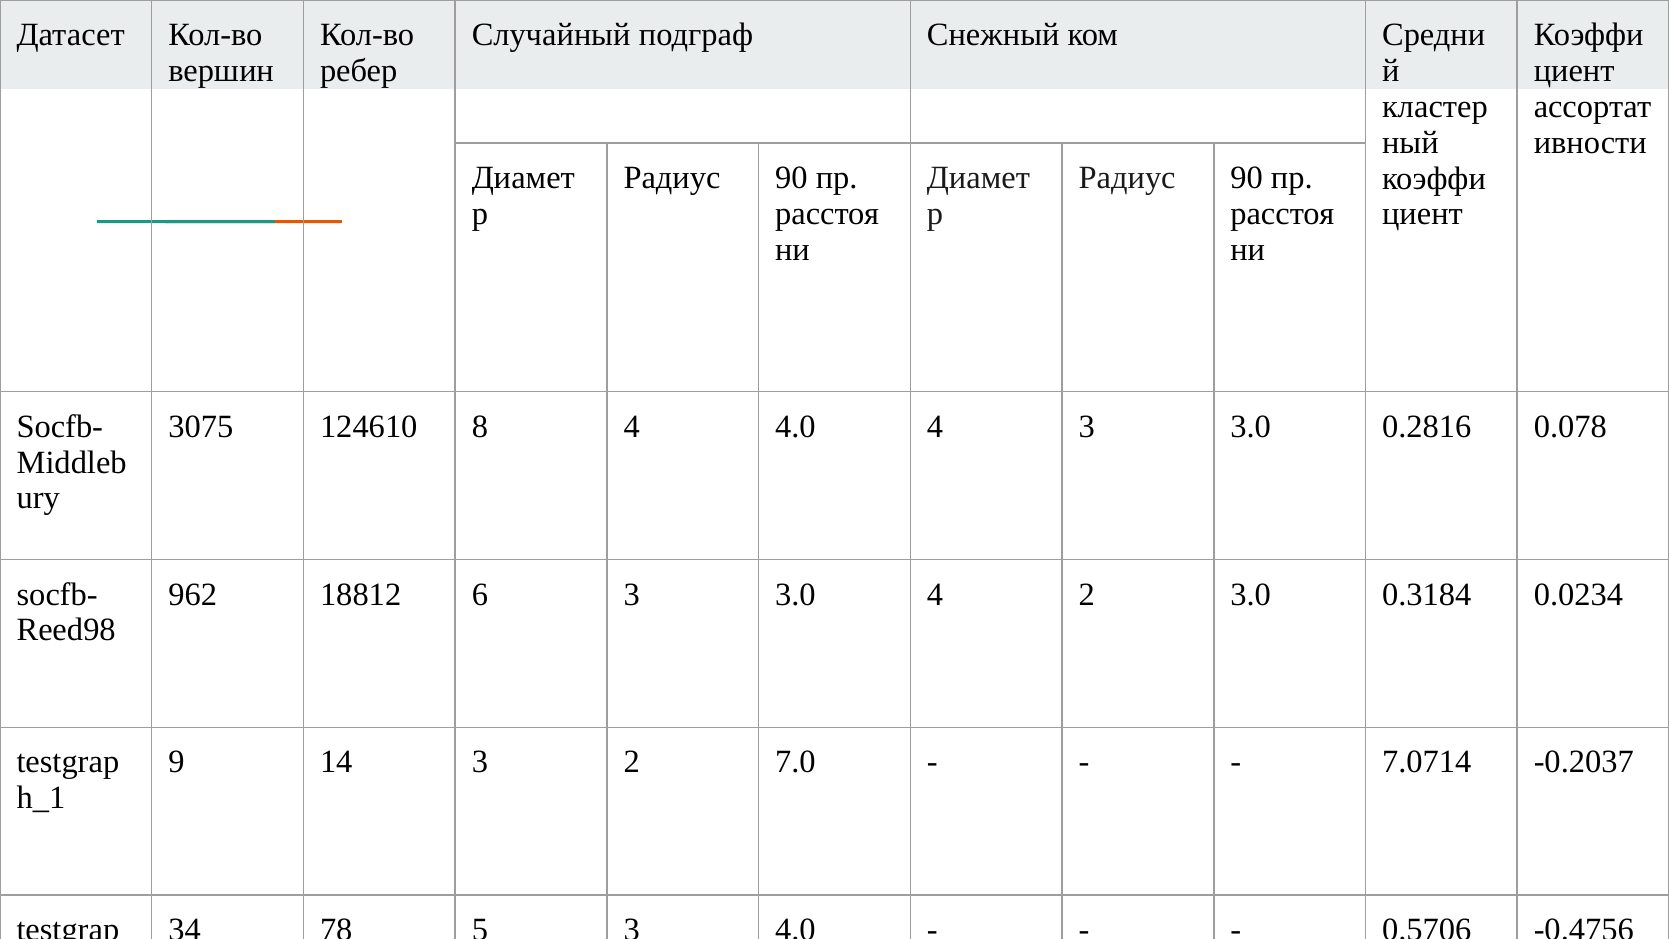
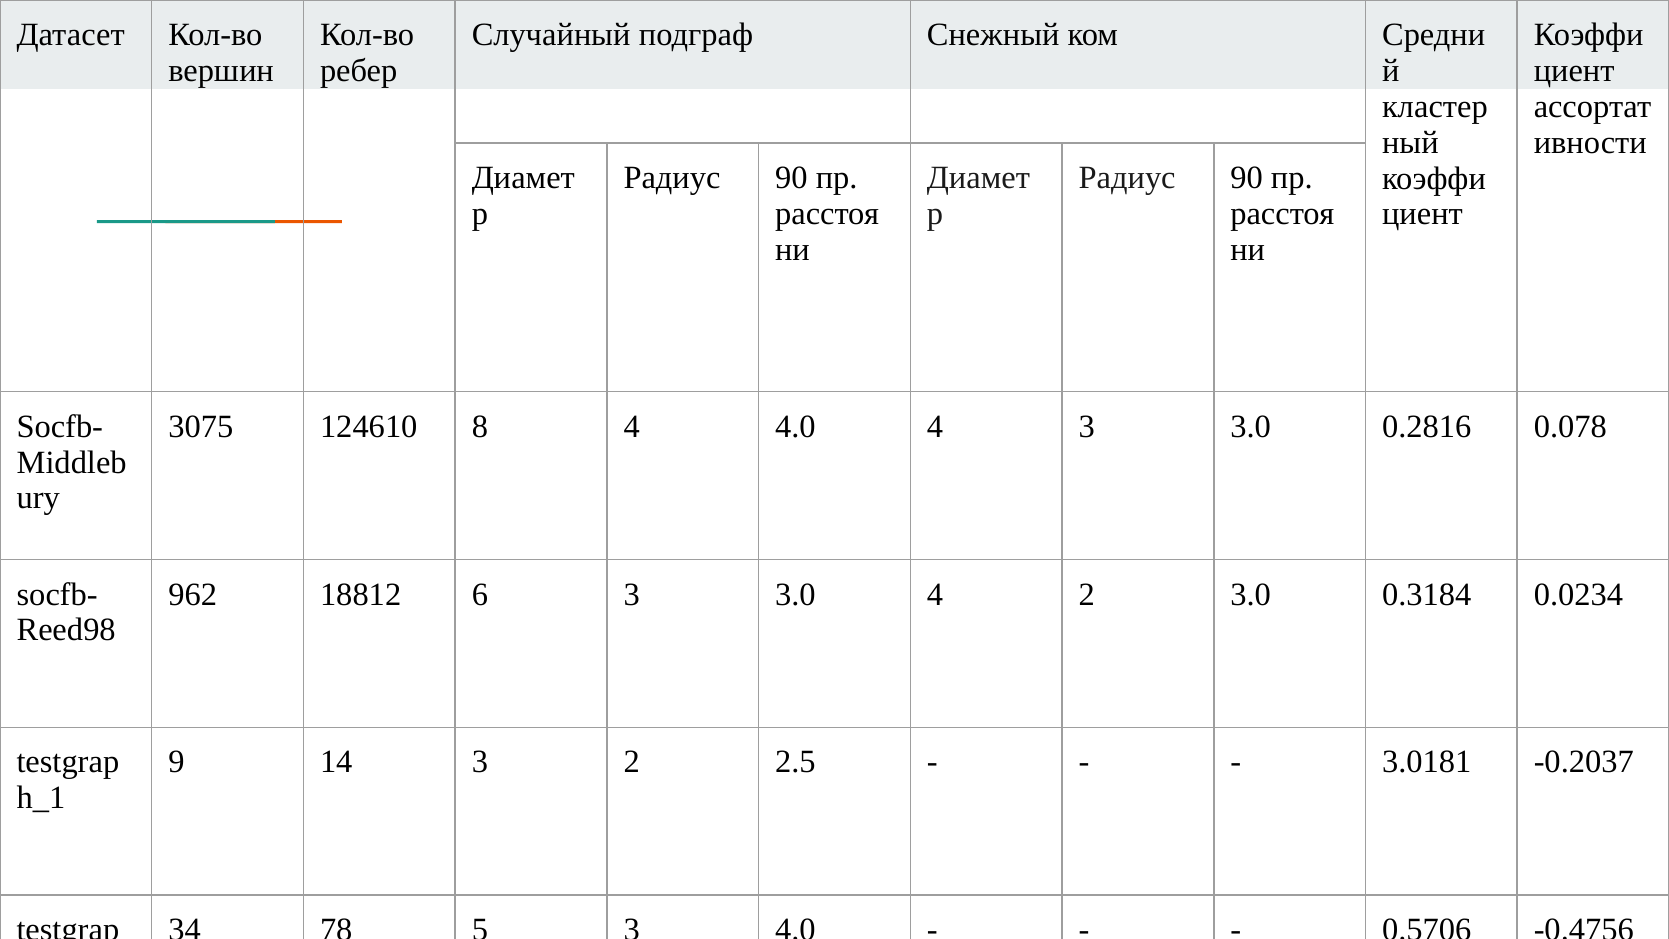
7.0: 7.0 -> 2.5
7.0714: 7.0714 -> 3.0181
